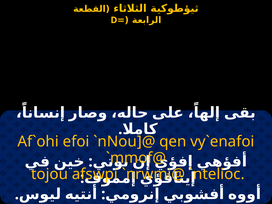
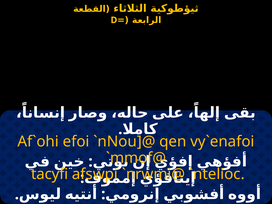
tojou: tojou -> tacyfi
